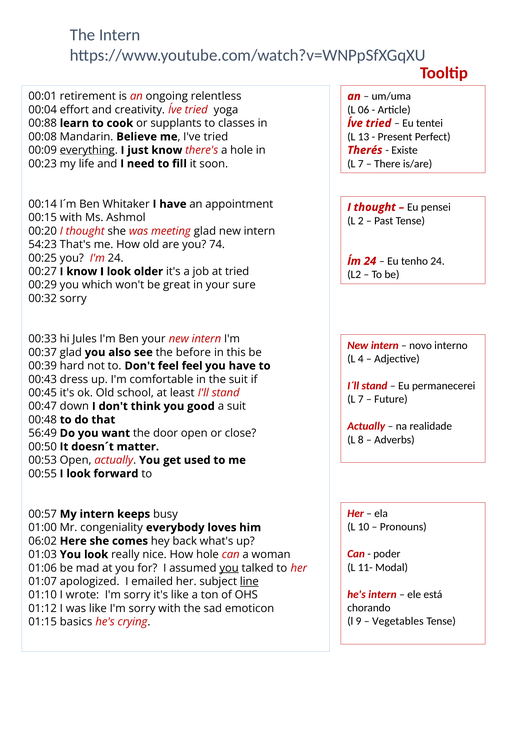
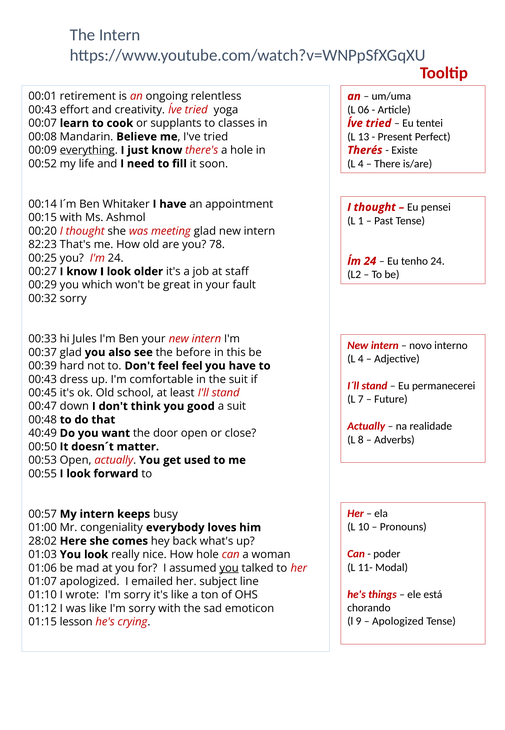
00:04 at (43, 110): 00:04 -> 00:43
00:88: 00:88 -> 00:07
7 at (361, 164): 7 -> 4
00:23: 00:23 -> 00:52
2: 2 -> 1
54:23: 54:23 -> 82:23
74: 74 -> 78
at tried: tried -> staff
sure: sure -> fault
56:49: 56:49 -> 40:49
06:02: 06:02 -> 28:02
line underline: present -> none
he's intern: intern -> things
Vegetables at (398, 621): Vegetables -> Apologized
basics: basics -> lesson
